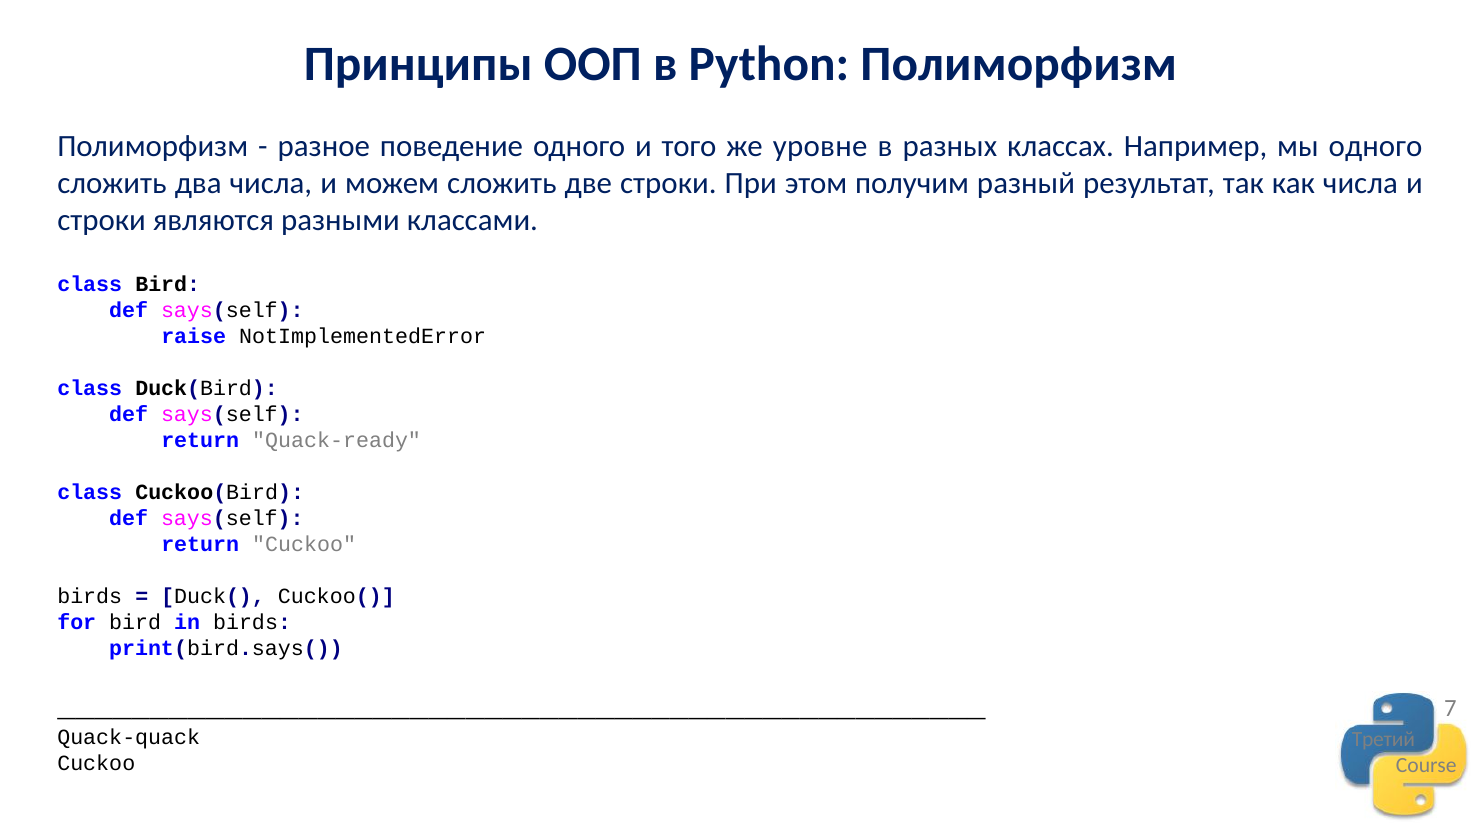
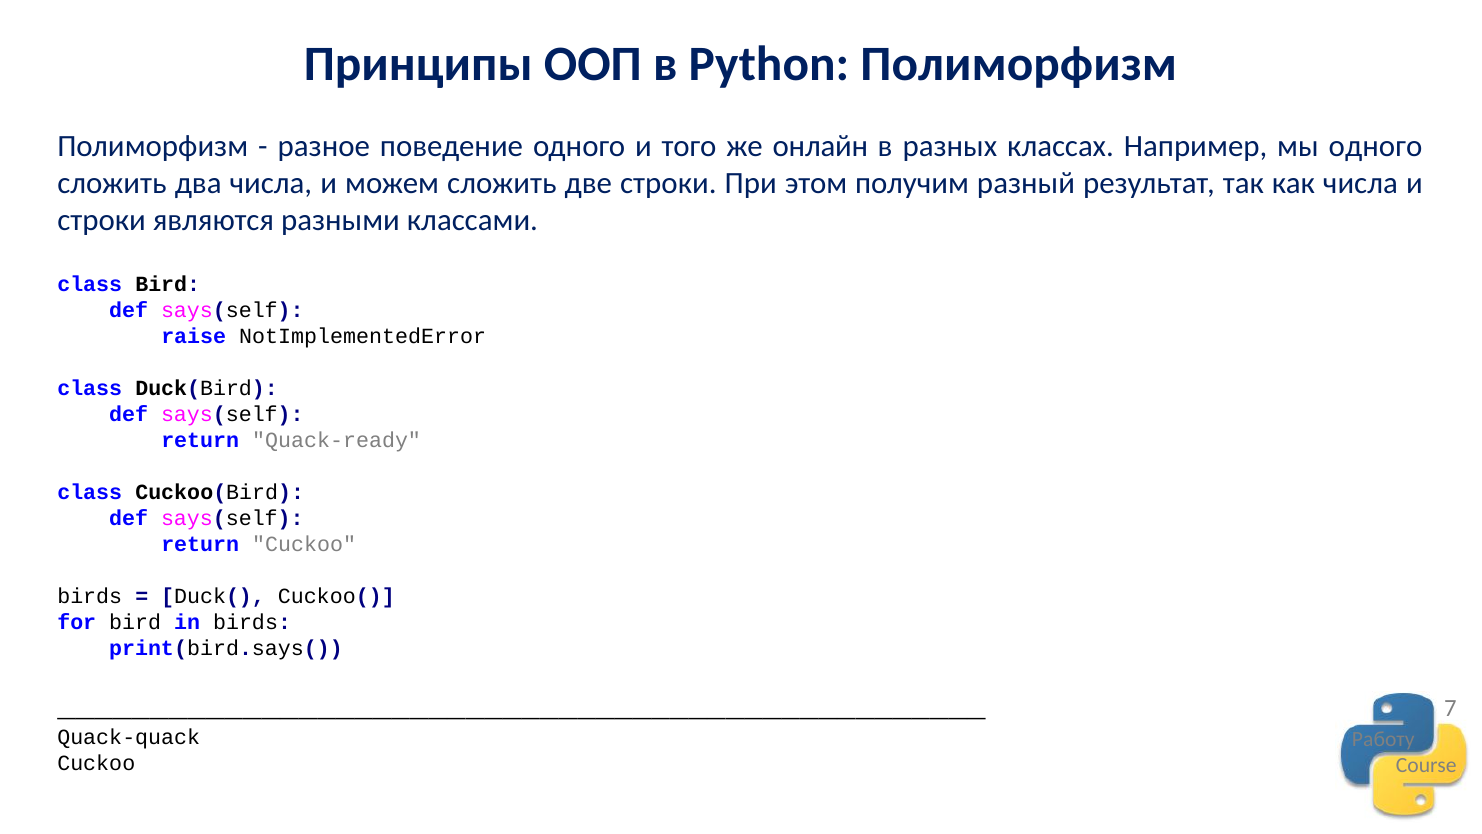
уровне: уровне -> онлайн
Третий: Третий -> Работу
